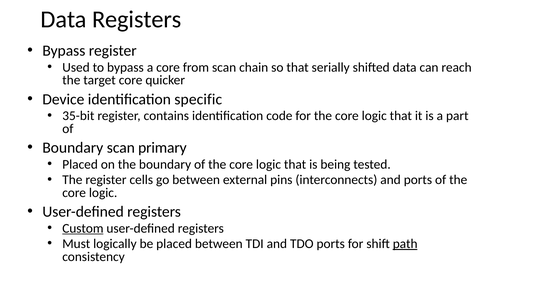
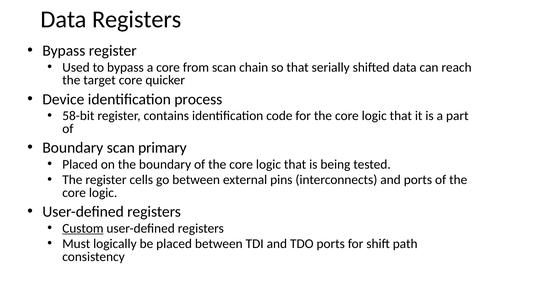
specific: specific -> process
35-bit: 35-bit -> 58-bit
path underline: present -> none
